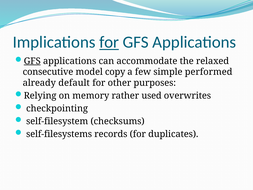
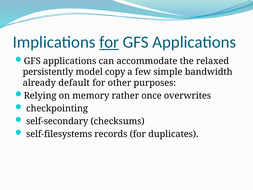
GFS at (32, 61) underline: present -> none
consecutive: consecutive -> persistently
performed: performed -> bandwidth
used: used -> once
self-filesystem: self-filesystem -> self-secondary
